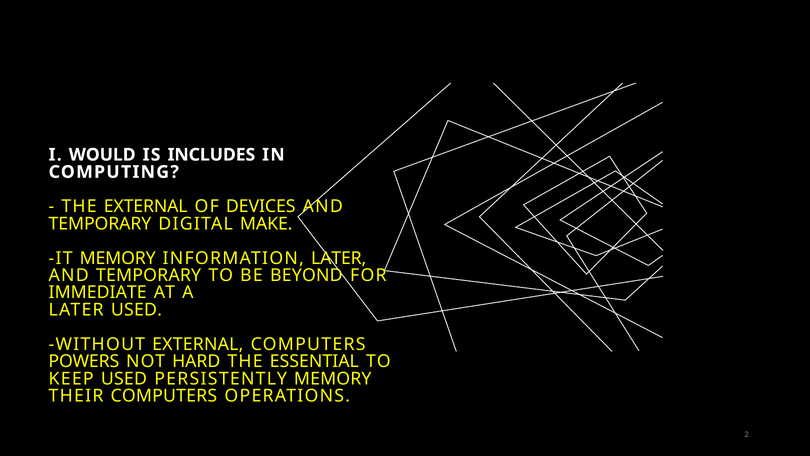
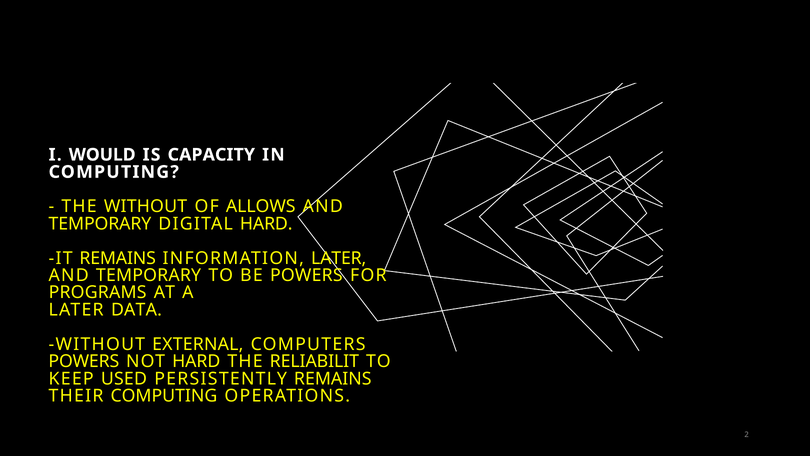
INCLUDES: INCLUDES -> CAPACITY
THE EXTERNAL: EXTERNAL -> WITHOUT
DEVICES: DEVICES -> ALLOWS
DIGITAL MAKE: MAKE -> HARD
IT MEMORY: MEMORY -> REMAINS
BE BEYOND: BEYOND -> POWERS
IMMEDIATE: IMMEDIATE -> PROGRAMS
LATER USED: USED -> DATA
ESSENTIAL: ESSENTIAL -> RELIABILIT
PERSISTENTLY MEMORY: MEMORY -> REMAINS
THEIR COMPUTERS: COMPUTERS -> COMPUTING
